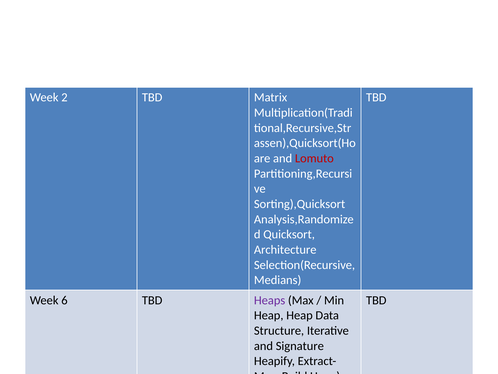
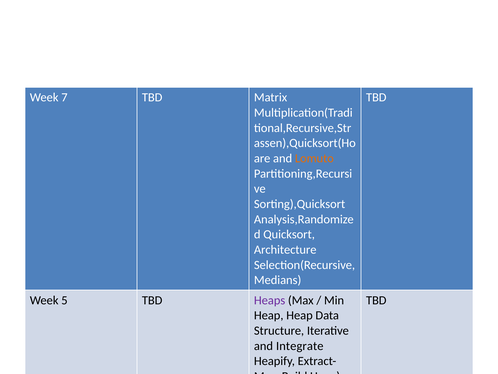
2: 2 -> 7
Lomuto colour: red -> orange
6 at (64, 300): 6 -> 5
Signature: Signature -> Integrate
